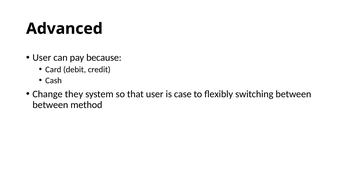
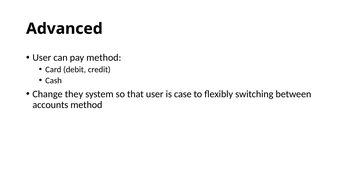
pay because: because -> method
between at (50, 105): between -> accounts
